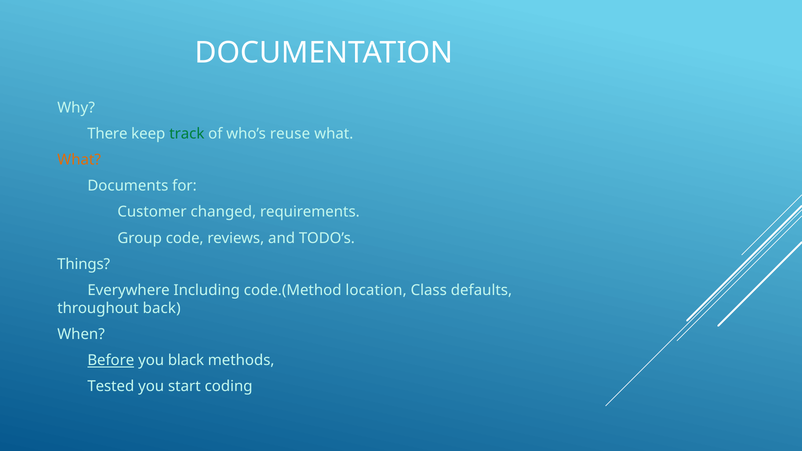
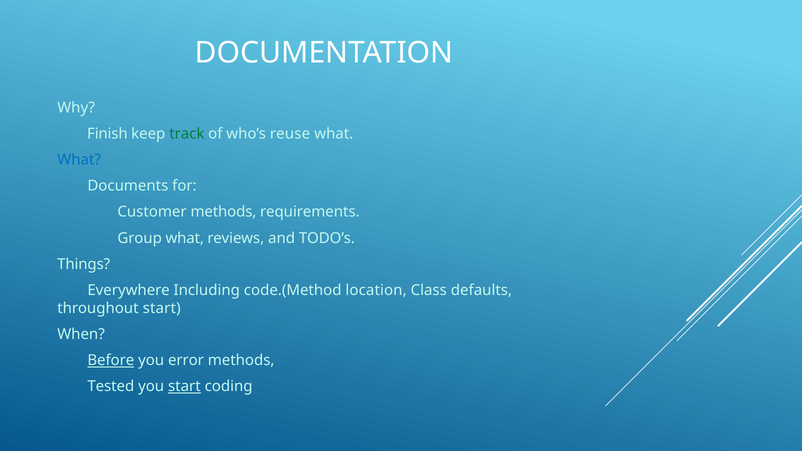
There: There -> Finish
What at (79, 160) colour: orange -> blue
Customer changed: changed -> methods
Group code: code -> what
throughout back: back -> start
black: black -> error
start at (184, 387) underline: none -> present
